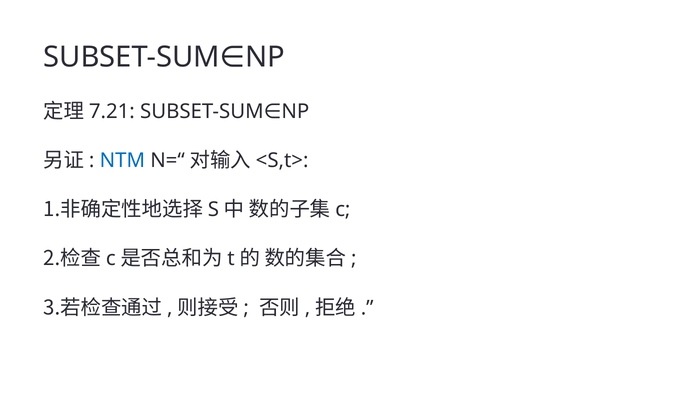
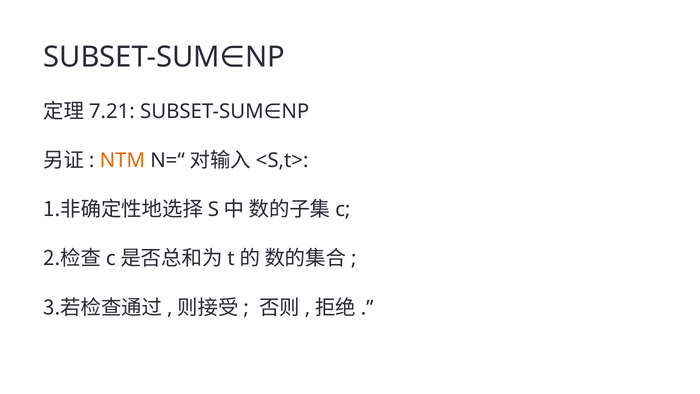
NTM colour: blue -> orange
